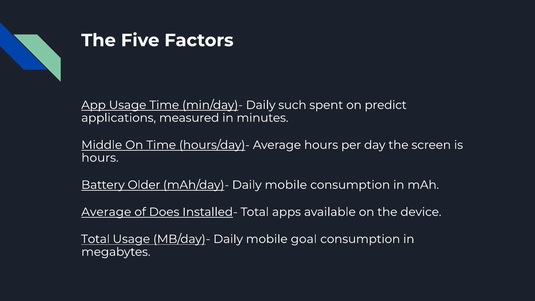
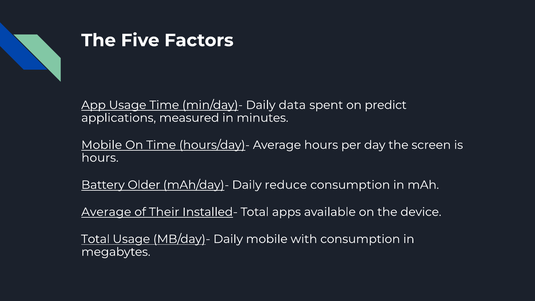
such: such -> data
Middle at (102, 145): Middle -> Mobile
mAh/day)- Daily mobile: mobile -> reduce
Does: Does -> Their
goal: goal -> with
